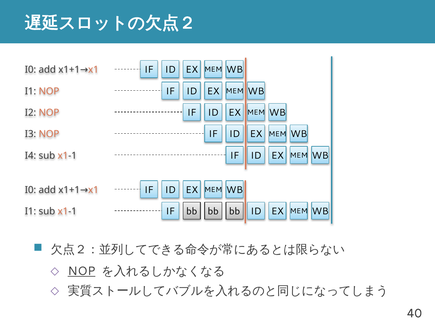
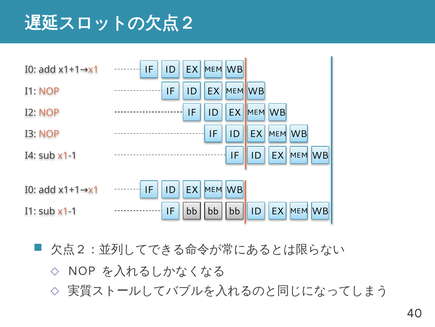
NOP at (82, 270) underline: present -> none
